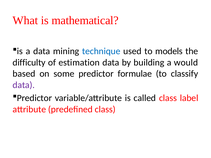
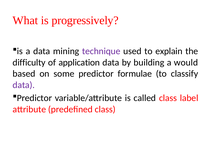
mathematical: mathematical -> progressively
technique colour: blue -> purple
models: models -> explain
estimation: estimation -> application
